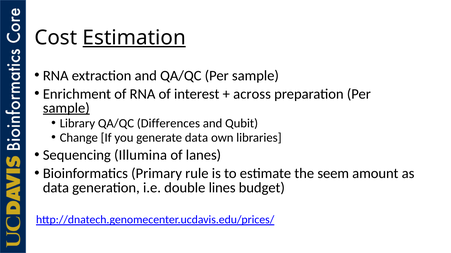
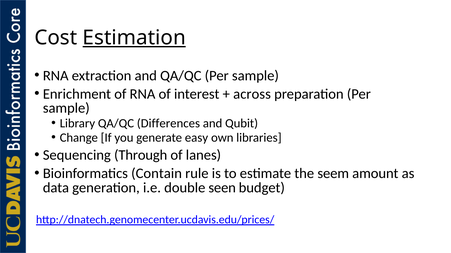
sample at (66, 108) underline: present -> none
generate data: data -> easy
Illumina: Illumina -> Through
Primary: Primary -> Contain
lines: lines -> seen
